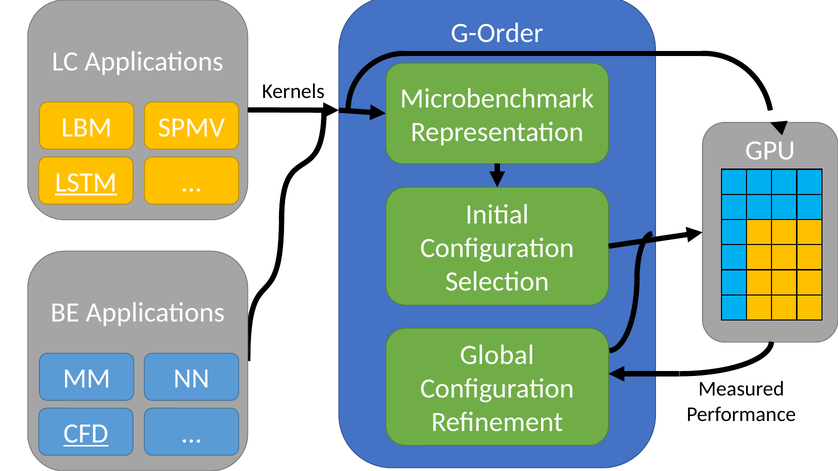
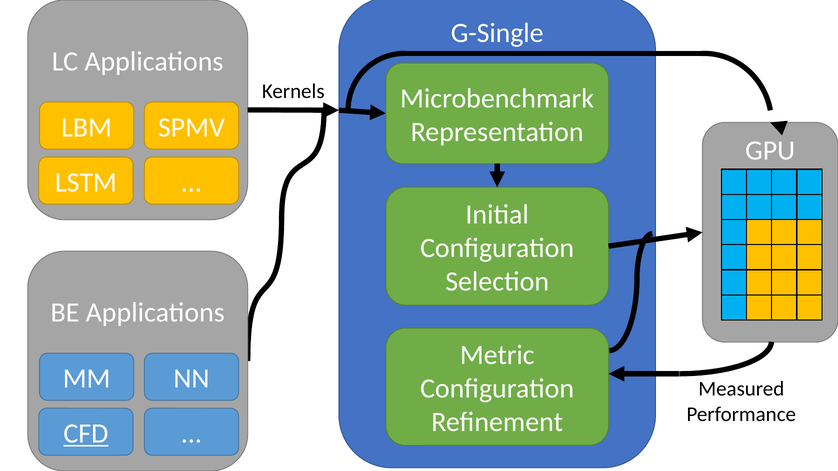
G-Order: G-Order -> G-Single
LSTM underline: present -> none
Global: Global -> Metric
